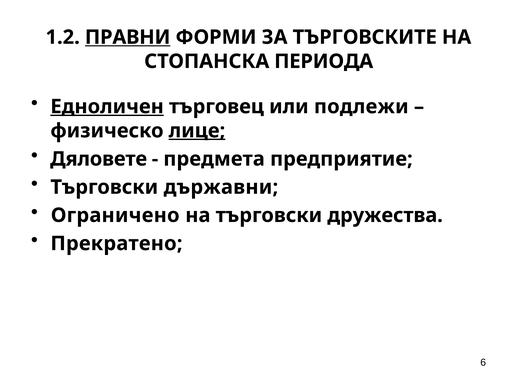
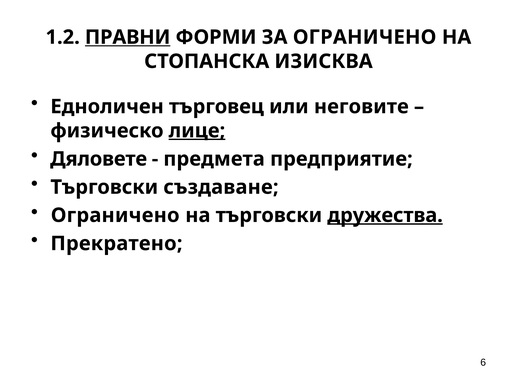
ЗА ТЪРГОВСКИТЕ: ТЪРГОВСКИТЕ -> ОГРАНИЧЕНО
ПЕРИОДА: ПЕРИОДА -> ИЗИСКВА
Едноличен underline: present -> none
подлежи: подлежи -> неговите
държавни: държавни -> създаване
дружества underline: none -> present
